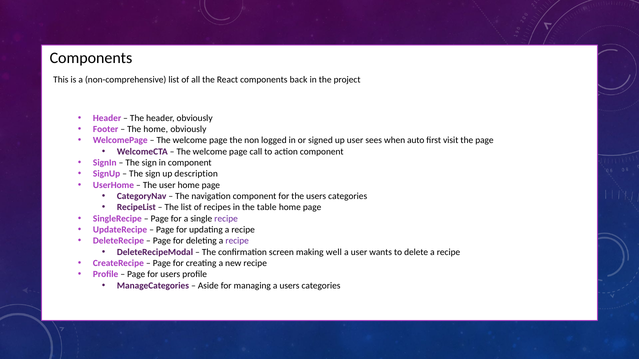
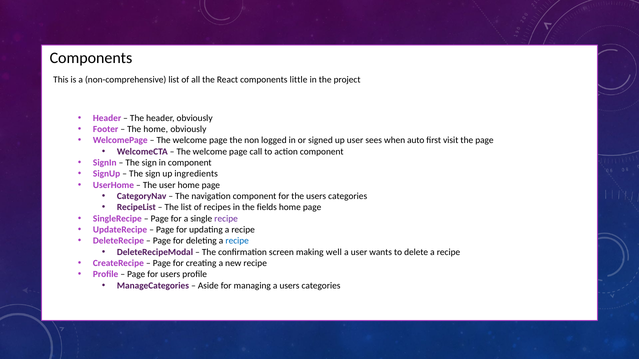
back: back -> little
description: description -> ingredients
table: table -> fields
recipe at (237, 241) colour: purple -> blue
